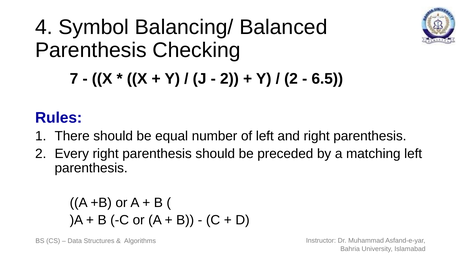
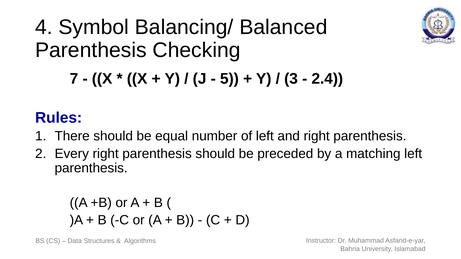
2 at (229, 79): 2 -> 5
2 at (291, 79): 2 -> 3
6.5: 6.5 -> 2.4
